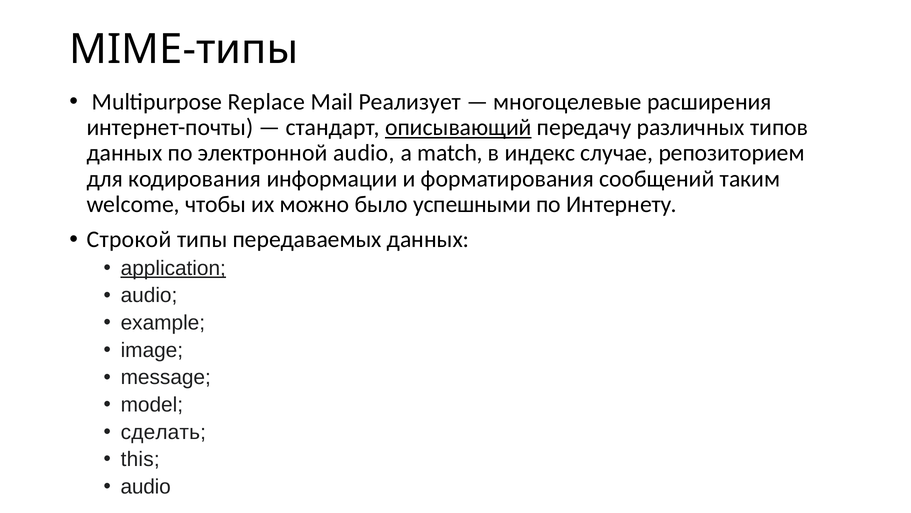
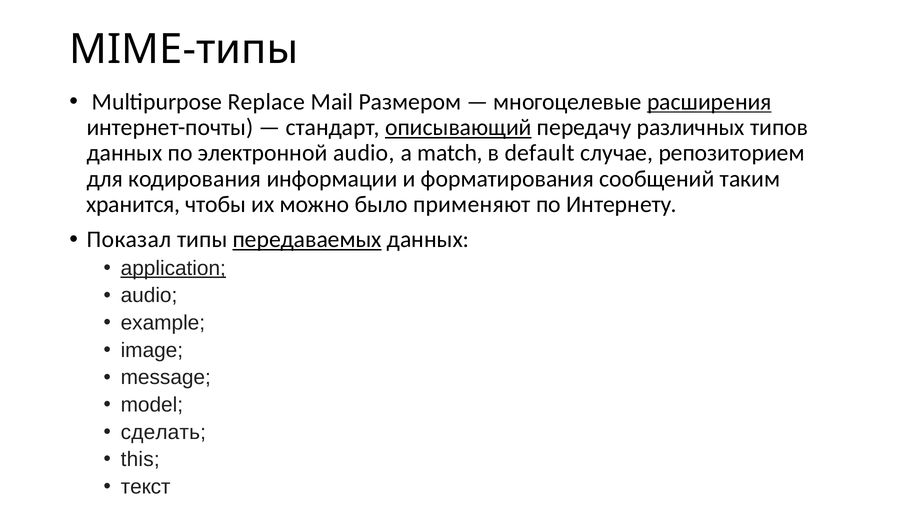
Реализует: Реализует -> Размером
расширения underline: none -> present
индекс: индекс -> default
welcome: welcome -> хранится
успешными: успешными -> применяют
Строкой: Строкой -> Показал
передаваемых underline: none -> present
audio at (146, 486): audio -> текст
